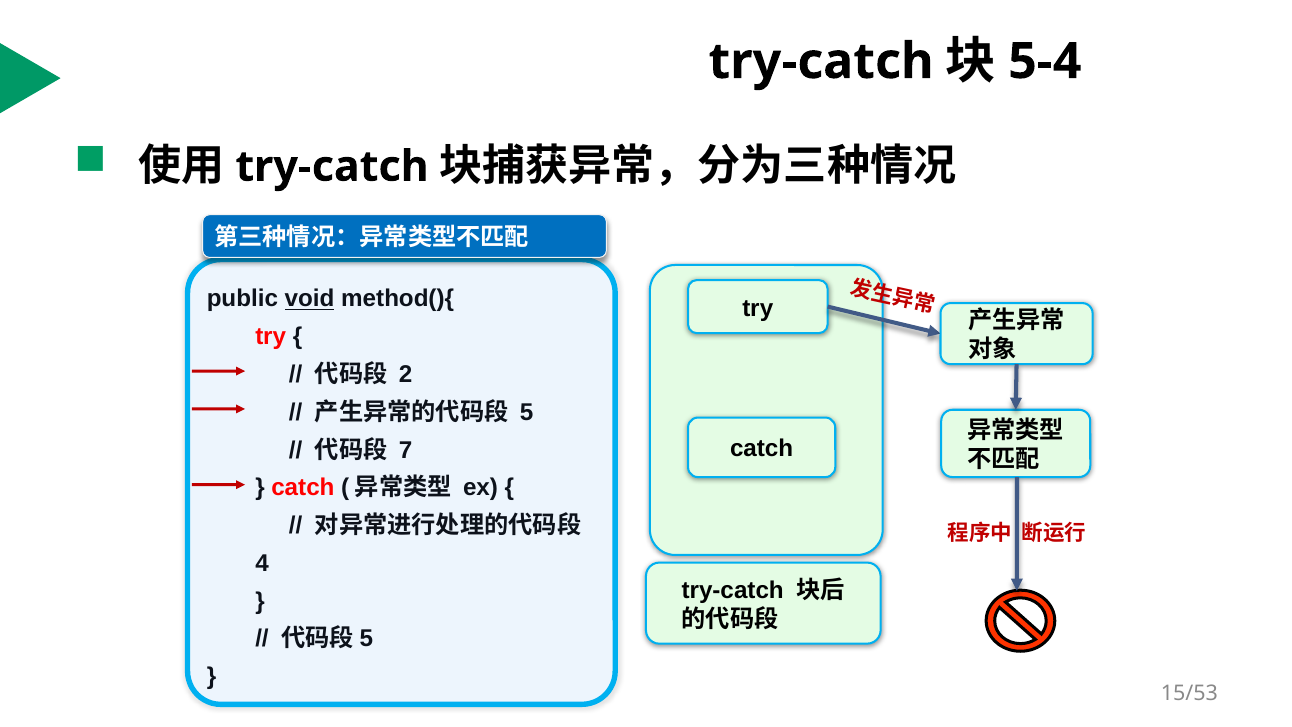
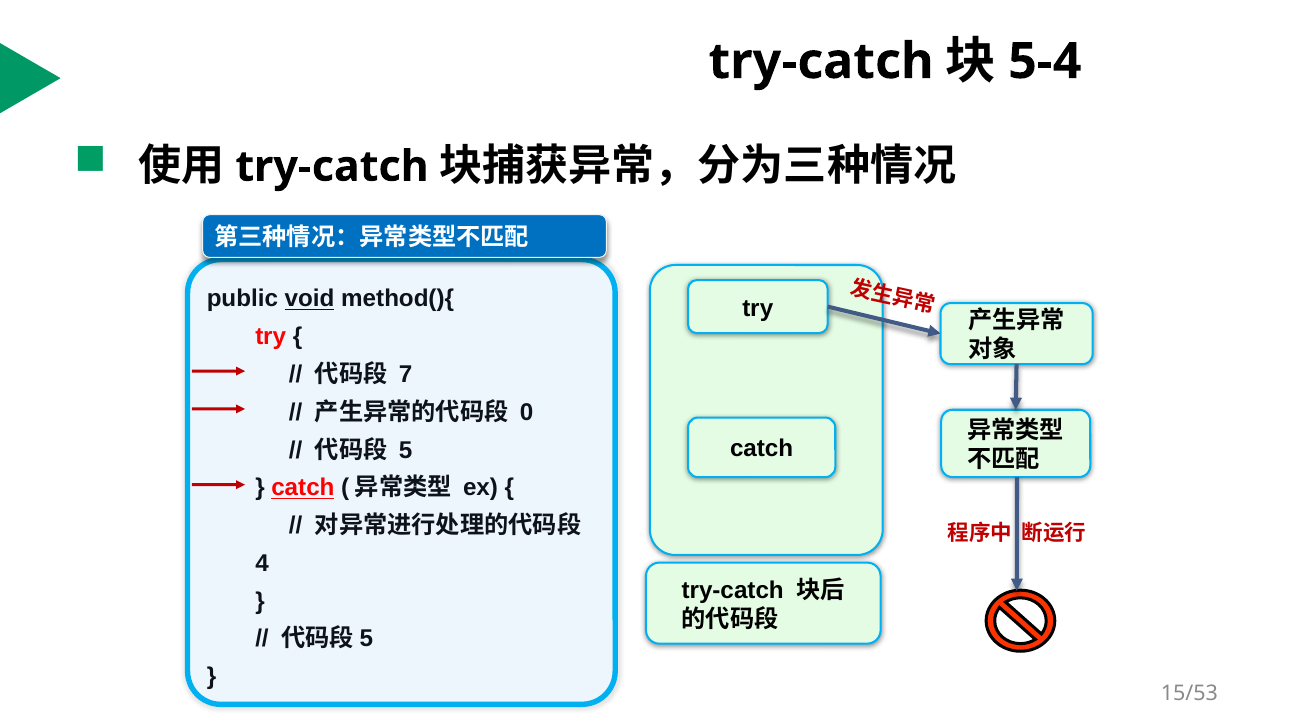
2: 2 -> 7
5: 5 -> 0
7: 7 -> 5
catch at (303, 488) underline: none -> present
